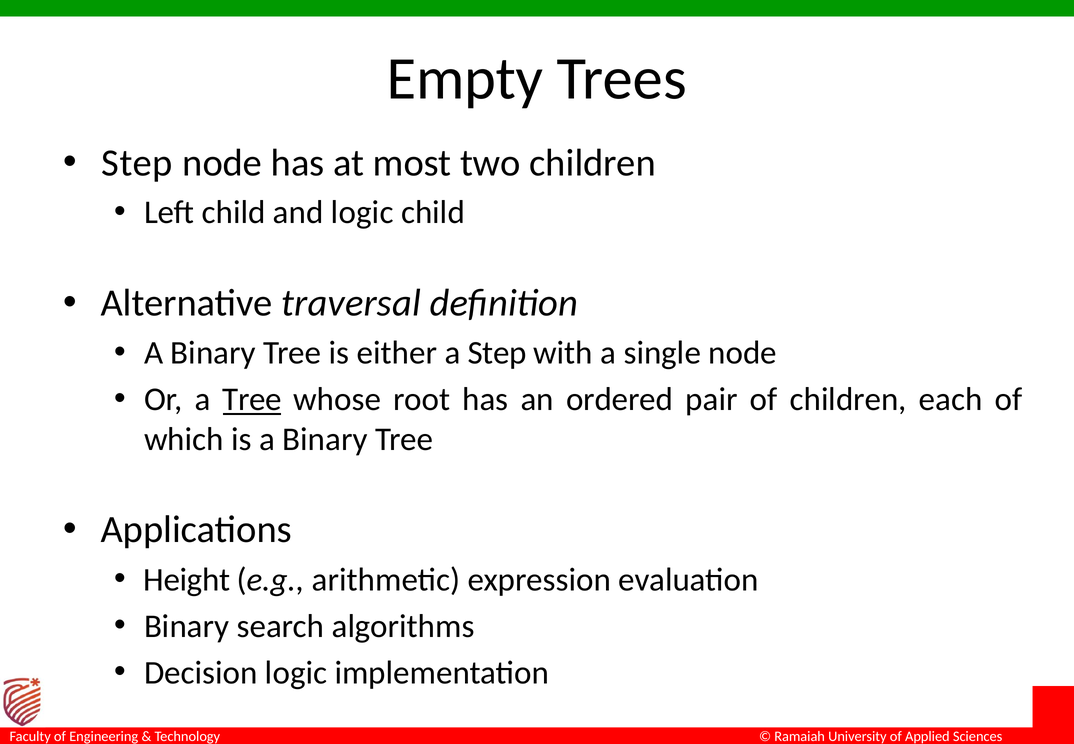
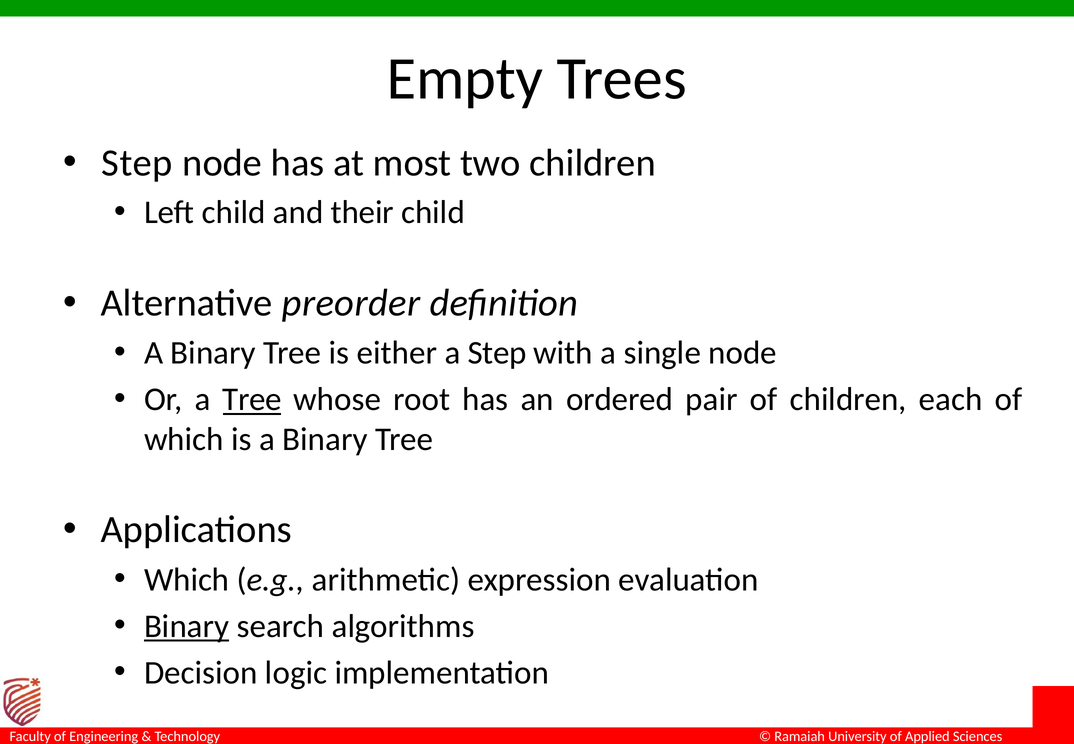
and logic: logic -> their
traversal: traversal -> preorder
Height at (187, 579): Height -> Which
Binary at (187, 626) underline: none -> present
